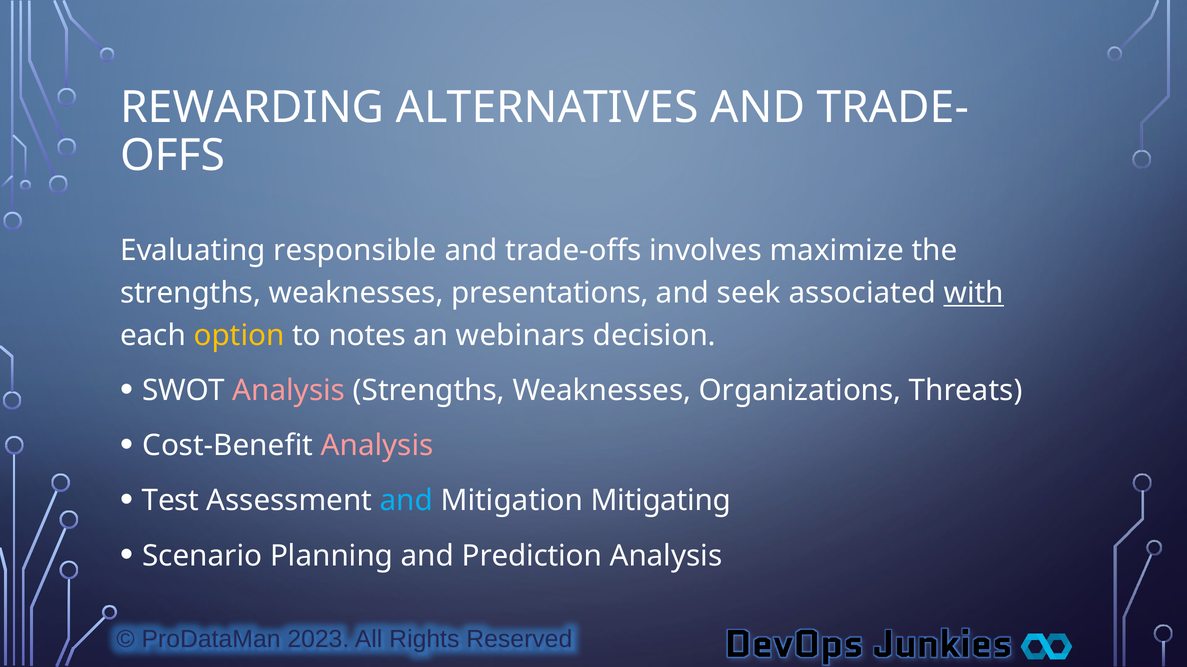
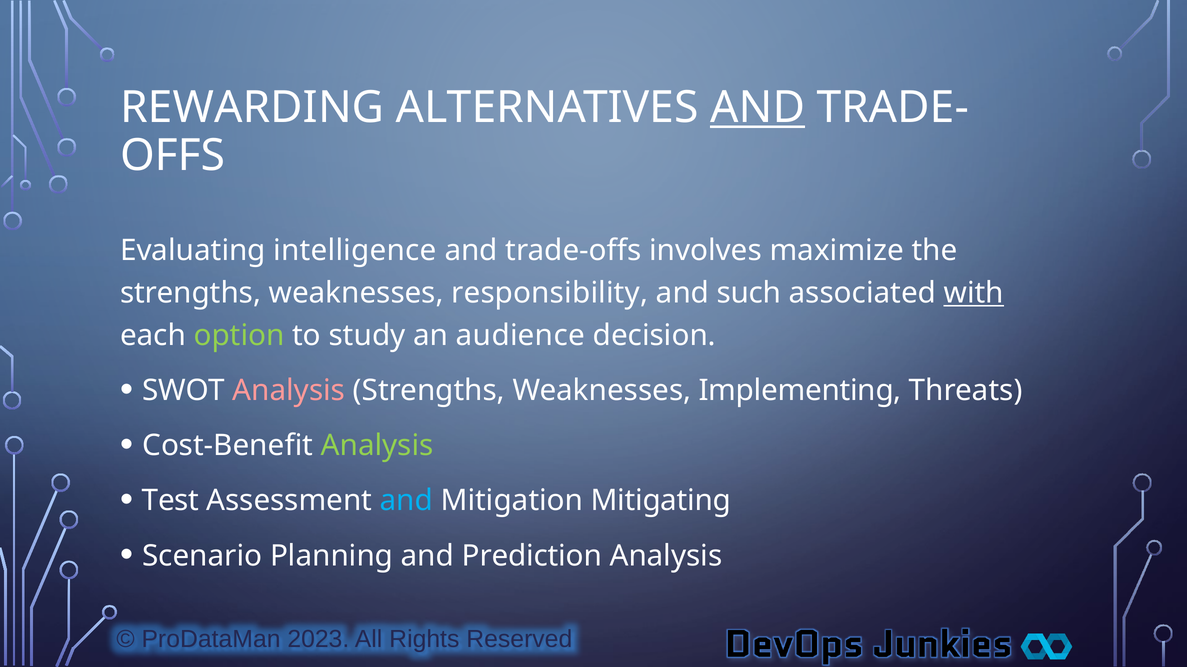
AND at (758, 108) underline: none -> present
responsible: responsible -> intelligence
presentations: presentations -> responsibility
seek: seek -> such
option colour: yellow -> light green
notes: notes -> study
webinars: webinars -> audience
Organizations: Organizations -> Implementing
Analysis at (377, 446) colour: pink -> light green
